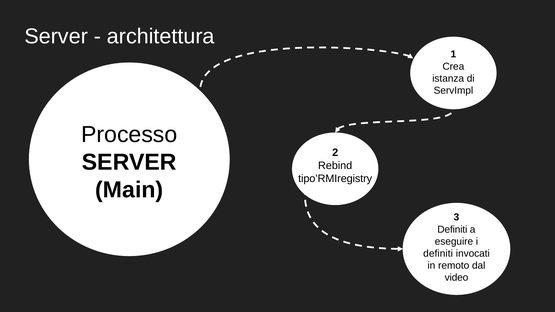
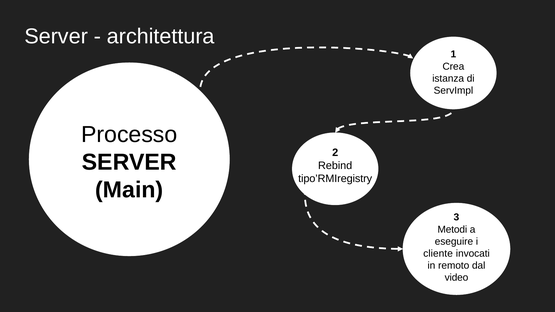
Definiti at (452, 230): Definiti -> Metodi
definiti at (438, 254): definiti -> cliente
